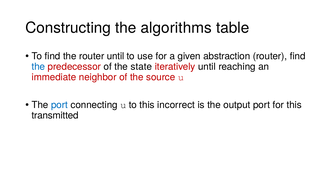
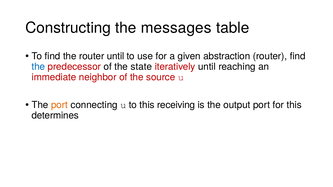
algorithms: algorithms -> messages
port at (59, 105) colour: blue -> orange
incorrect: incorrect -> receiving
transmitted: transmitted -> determines
